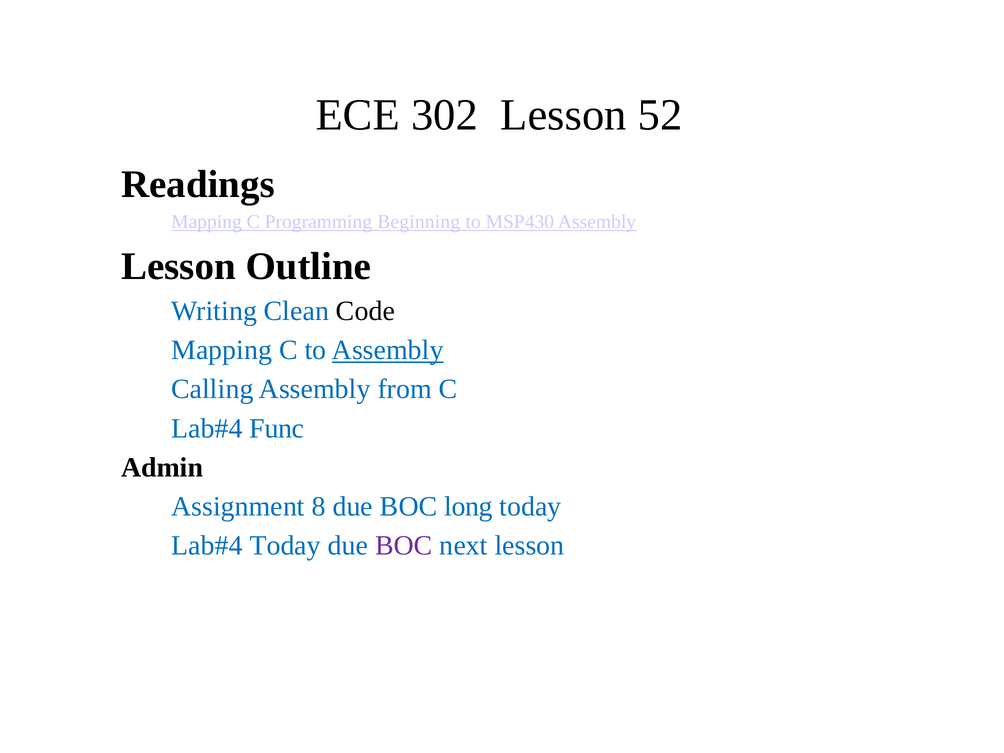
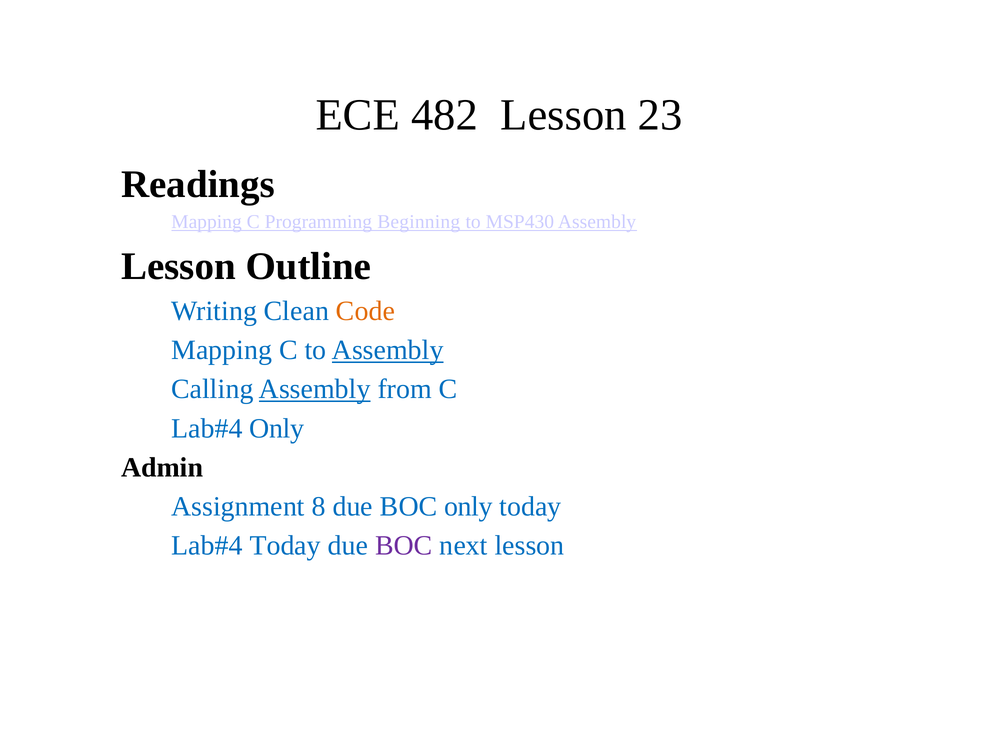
302: 302 -> 482
52: 52 -> 23
Code colour: black -> orange
Assembly at (315, 389) underline: none -> present
Func at (277, 428): Func -> Only
BOC long: long -> only
